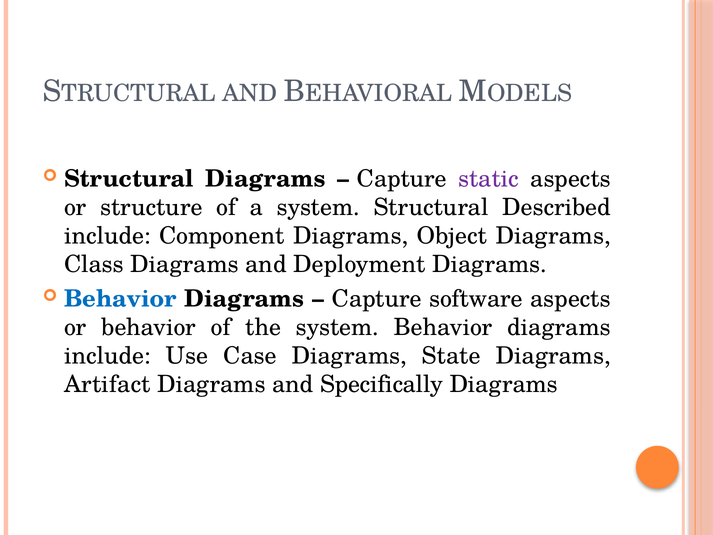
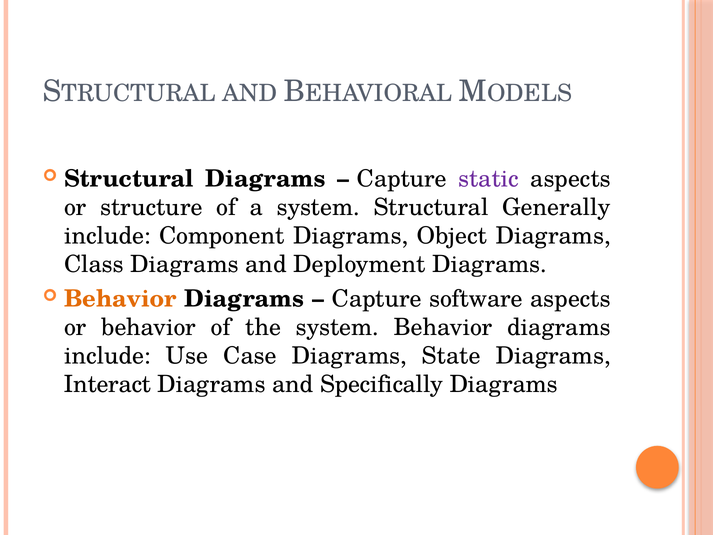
Described: Described -> Generally
Behavior at (120, 299) colour: blue -> orange
Artifact: Artifact -> Interact
